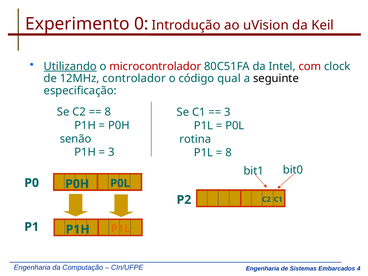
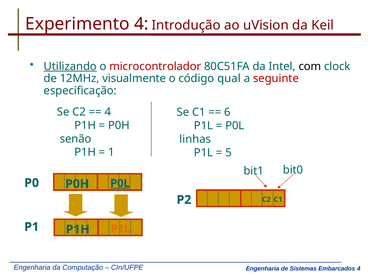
Experimento 0: 0 -> 4
com colour: red -> black
controlador: controlador -> visualmente
seguinte colour: black -> red
8 at (108, 112): 8 -> 4
3 at (227, 112): 3 -> 6
rotina: rotina -> linhas
3 at (111, 152): 3 -> 1
8 at (229, 153): 8 -> 5
P0L at (120, 183) underline: none -> present
